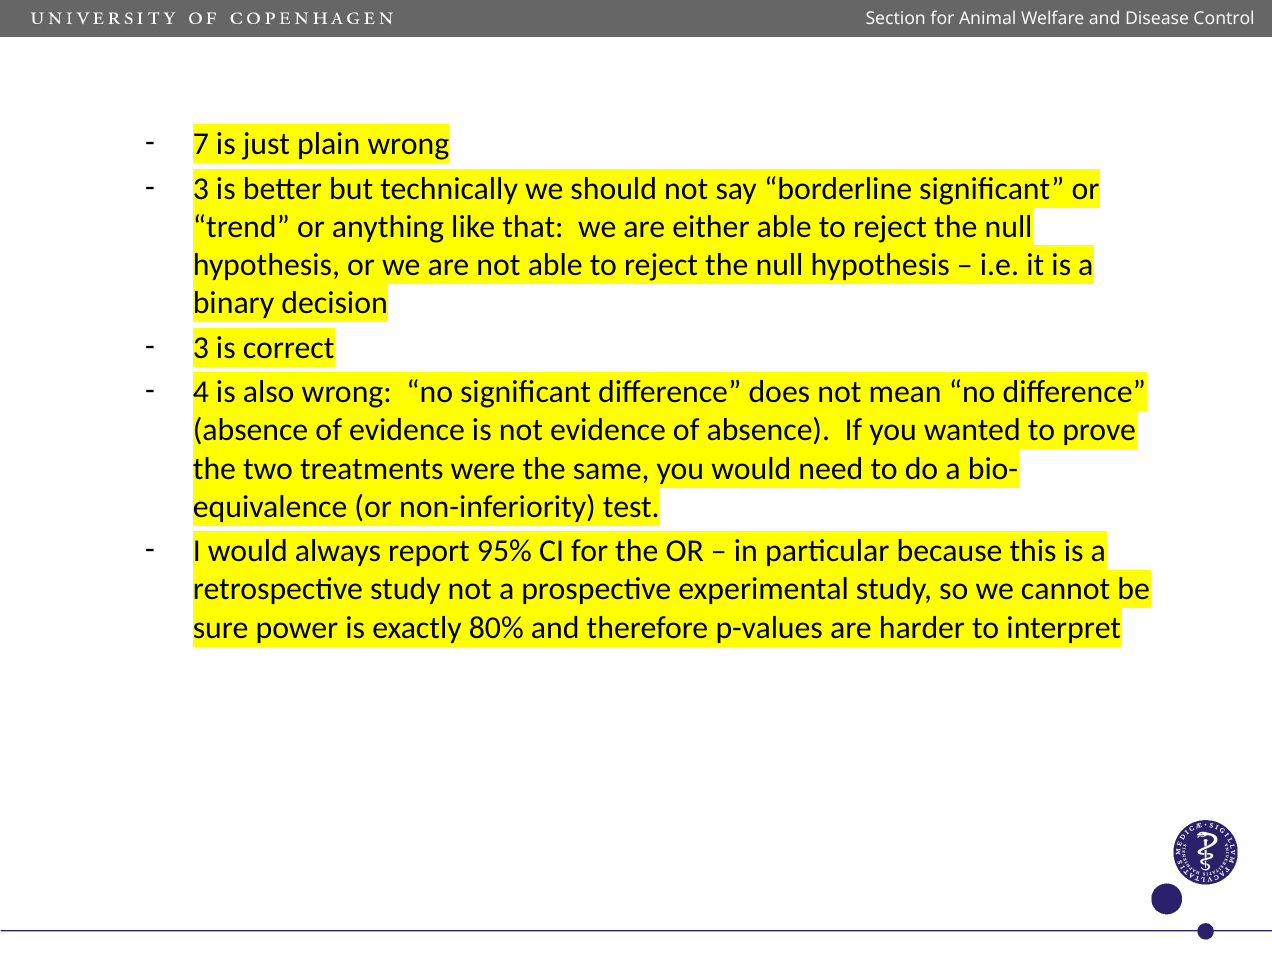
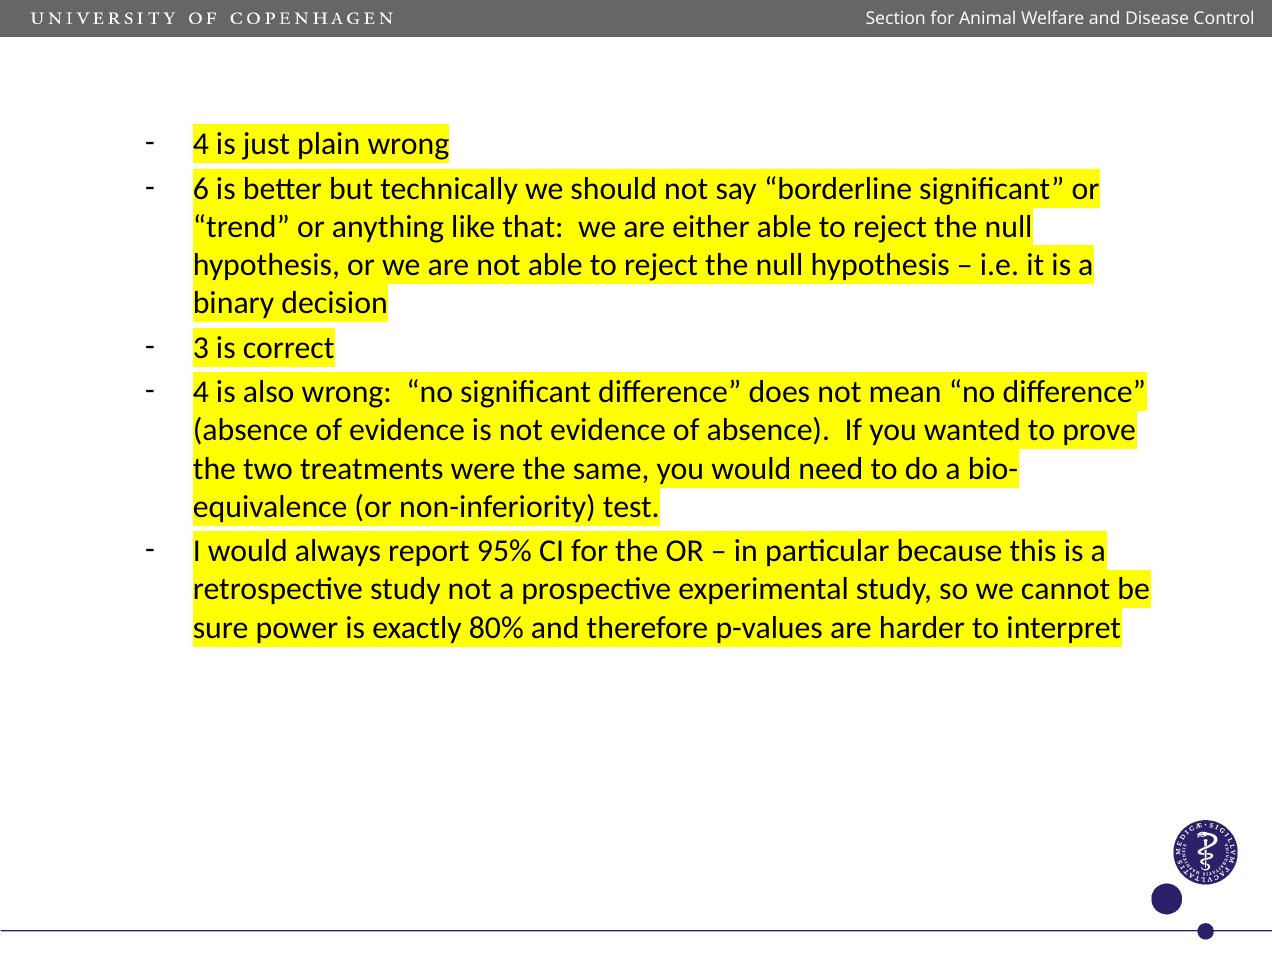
7 at (201, 144): 7 -> 4
3 at (201, 189): 3 -> 6
